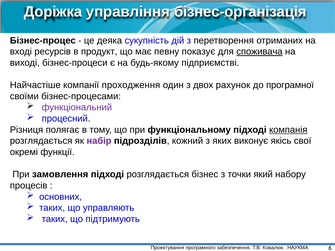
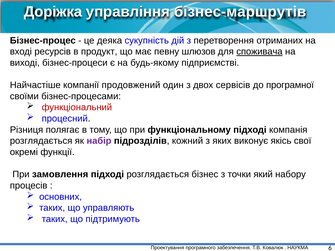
бізнес-організація: бізнес-організація -> бізнес-маршрутів
показує: показує -> шлюзов
проходження: проходження -> продовжений
рахунок: рахунок -> сервісів
функціональний colour: purple -> red
компанія underline: present -> none
